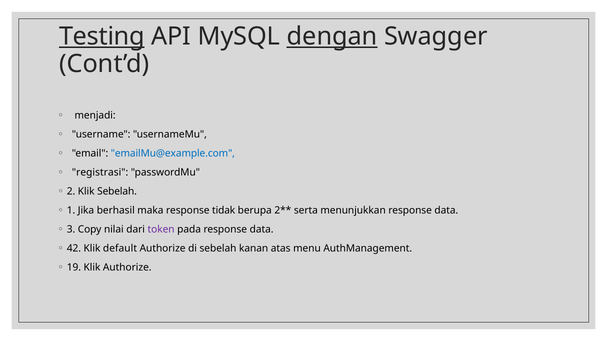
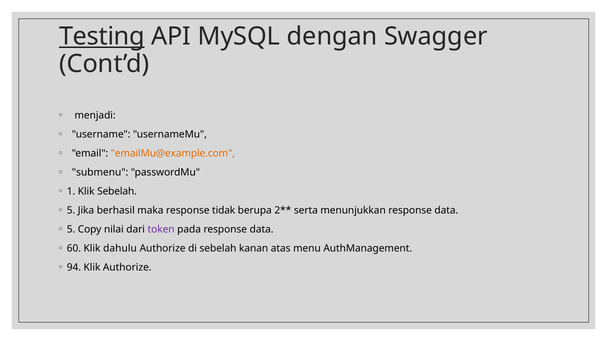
dengan underline: present -> none
emailMu@example.com colour: blue -> orange
registrasi: registrasi -> submenu
2: 2 -> 1
1 at (71, 211): 1 -> 5
3 at (71, 230): 3 -> 5
42: 42 -> 60
default: default -> dahulu
19: 19 -> 94
